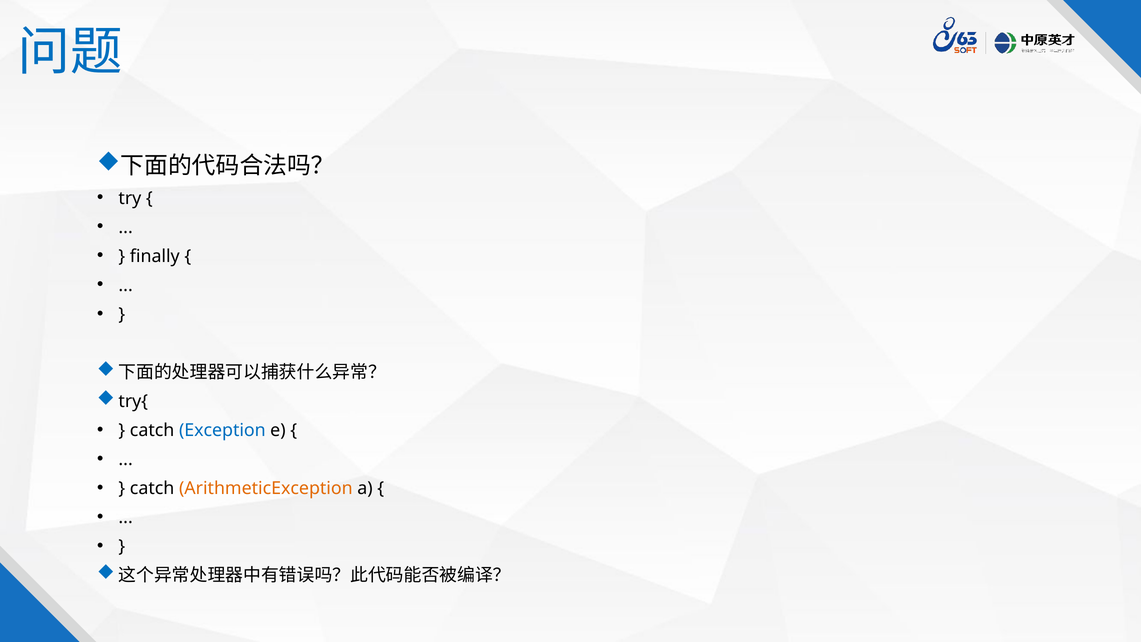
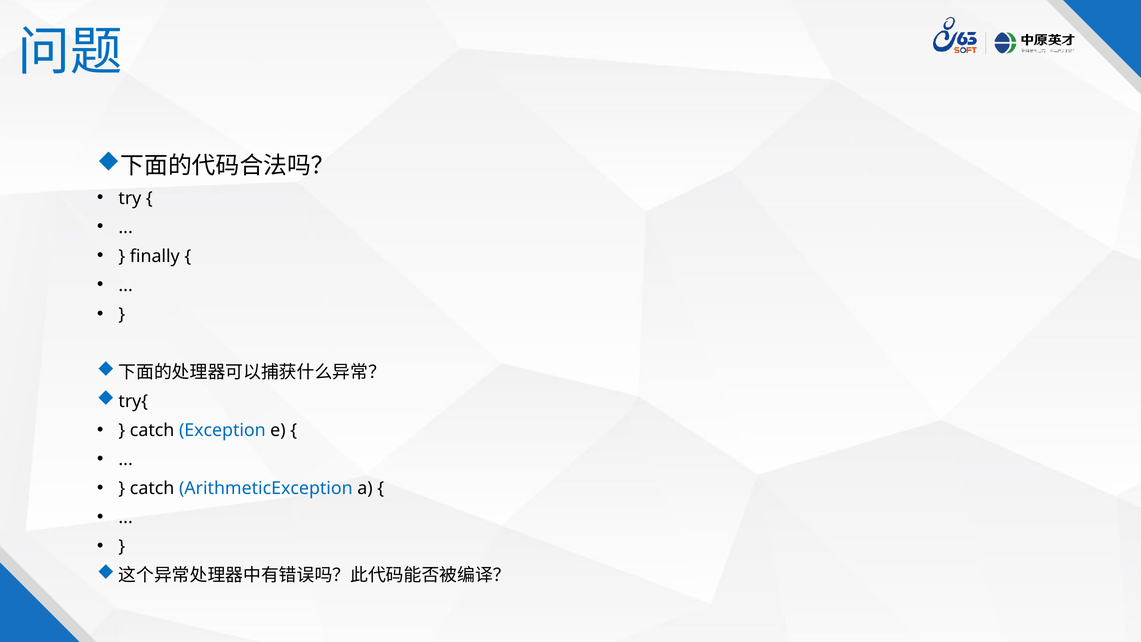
ArithmeticException colour: orange -> blue
